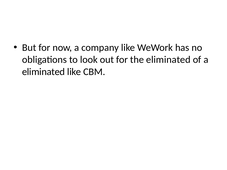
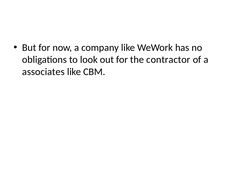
the eliminated: eliminated -> contractor
eliminated at (43, 72): eliminated -> associates
